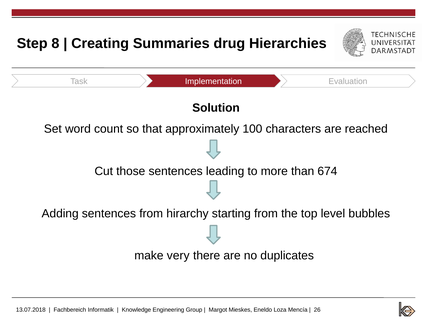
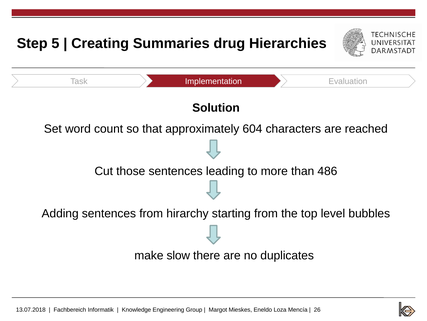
8: 8 -> 5
100: 100 -> 604
674: 674 -> 486
very: very -> slow
